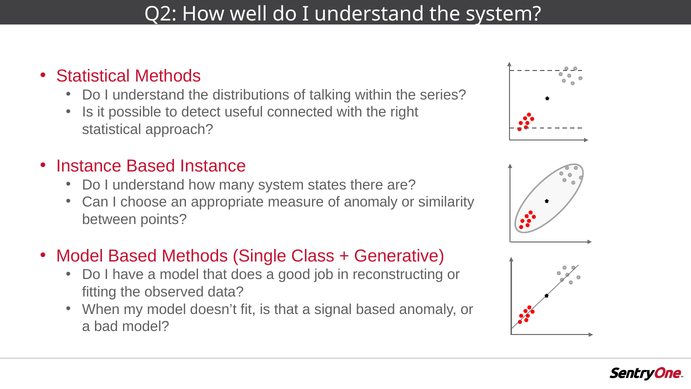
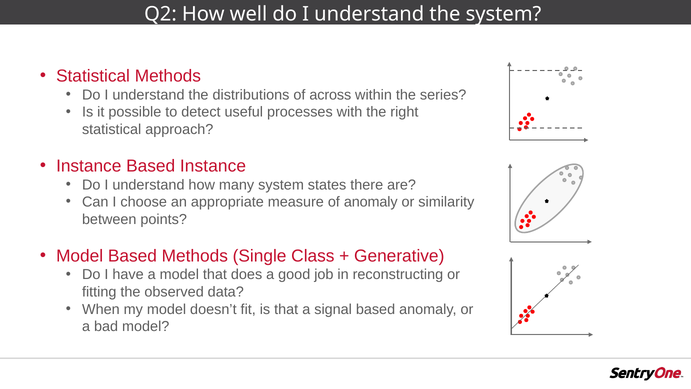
talking: talking -> across
connected: connected -> processes
